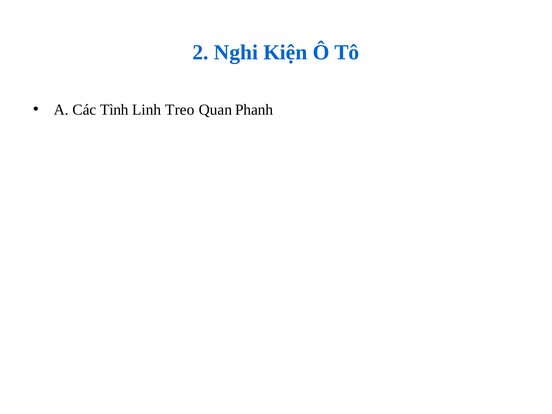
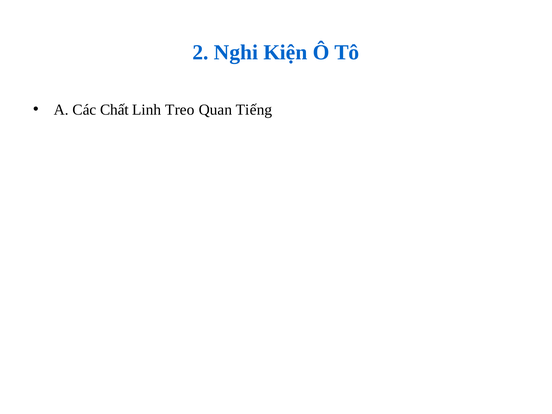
Tình: Tình -> Chất
Phanh: Phanh -> Tiếng
